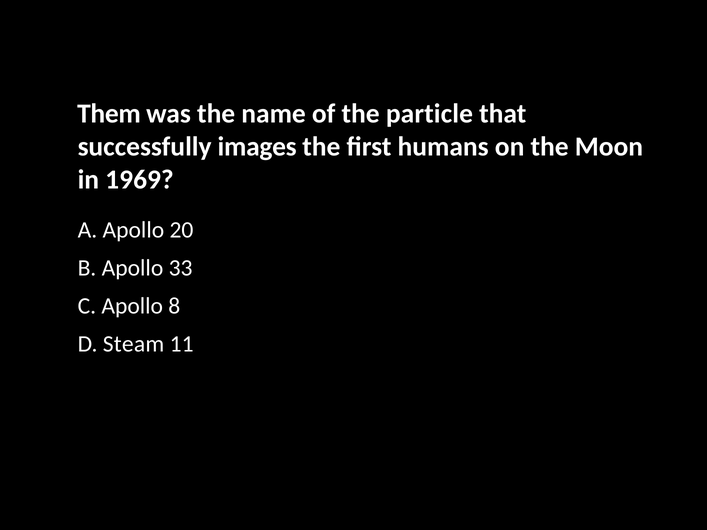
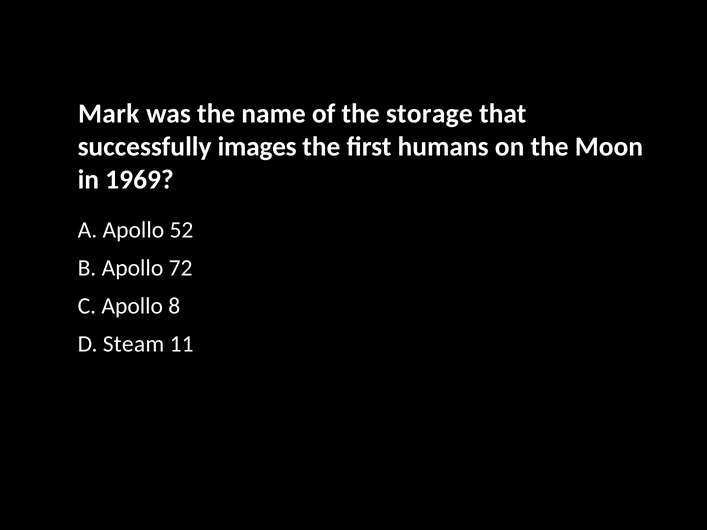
Them: Them -> Mark
particle: particle -> storage
20: 20 -> 52
33: 33 -> 72
